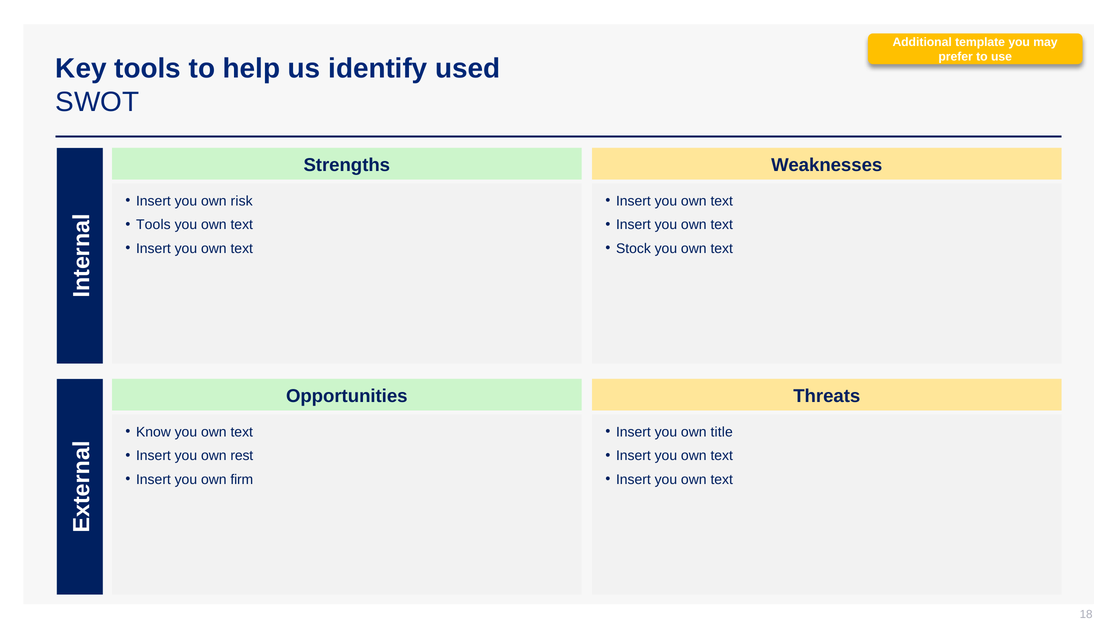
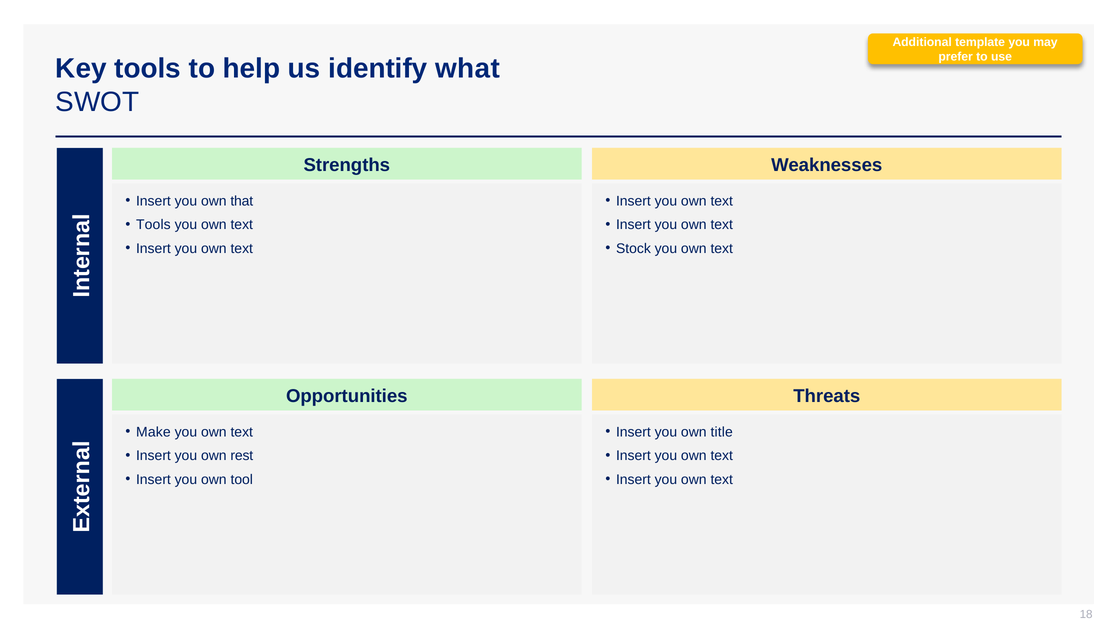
used: used -> what
risk: risk -> that
Know: Know -> Make
firm: firm -> tool
